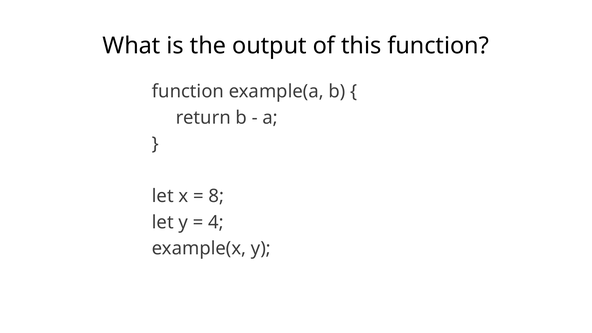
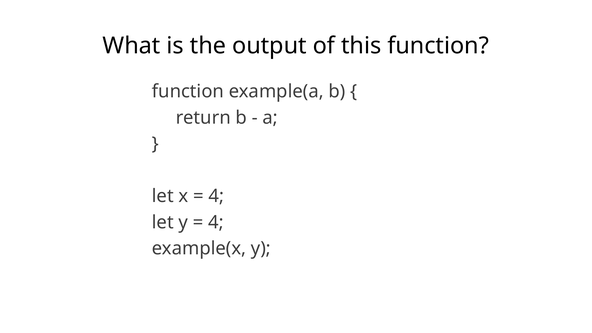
8 at (216, 196): 8 -> 4
